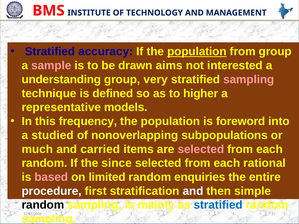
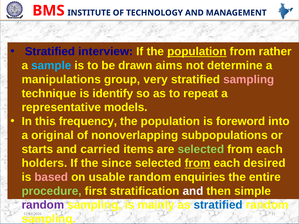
accuracy: accuracy -> interview
from group: group -> rather
sample colour: pink -> light blue
interested: interested -> determine
understanding: understanding -> manipulations
defined: defined -> identify
higher: higher -> repeat
studied: studied -> original
much: much -> starts
selected at (201, 149) colour: pink -> light green
random at (45, 163): random -> holders
from at (198, 163) underline: none -> present
rational: rational -> desired
limited: limited -> usable
procedure colour: white -> light green
random at (43, 205) colour: black -> purple
